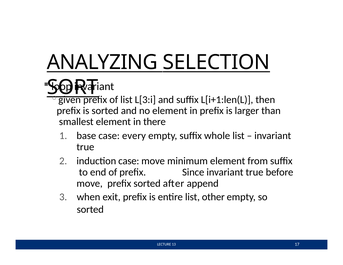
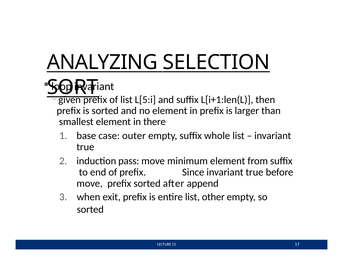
L[3:i: L[3:i -> L[5:i
every: every -> outer
induction case: case -> pass
